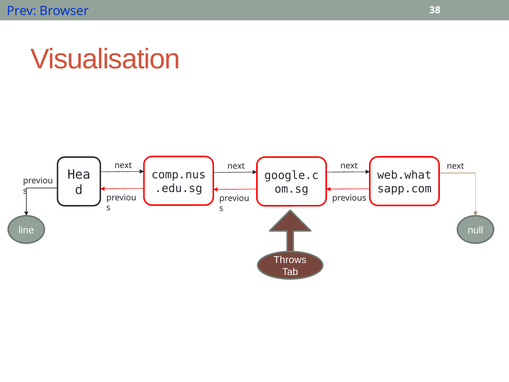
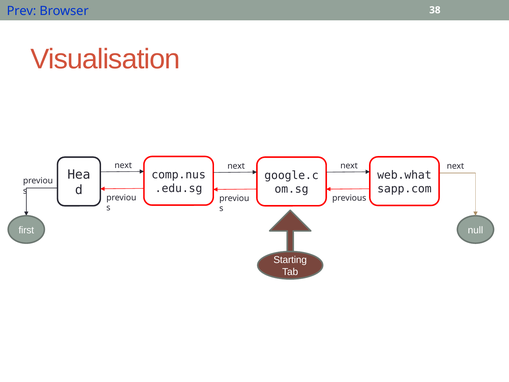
line: line -> first
Throws: Throws -> Starting
